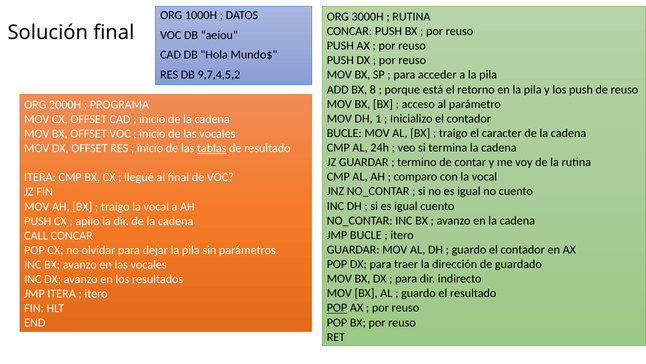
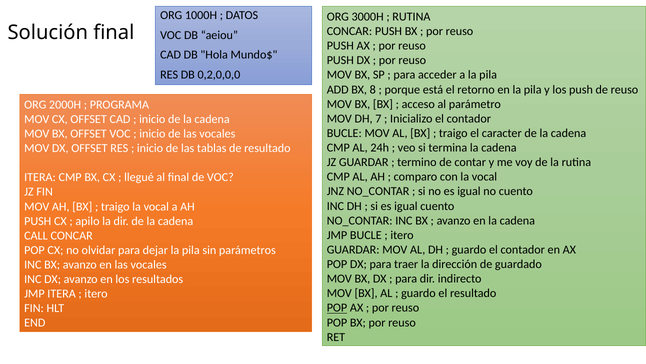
9,7,4,5,2: 9,7,4,5,2 -> 0,2,0,0,0
1: 1 -> 7
tablas underline: present -> none
